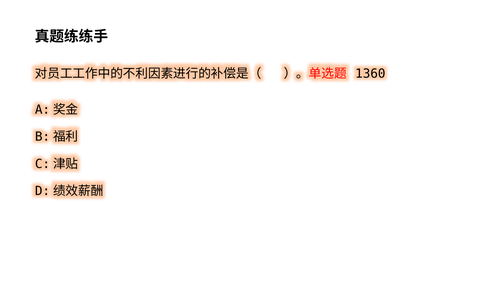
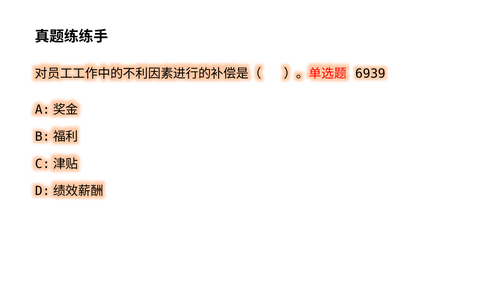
1360: 1360 -> 6939
